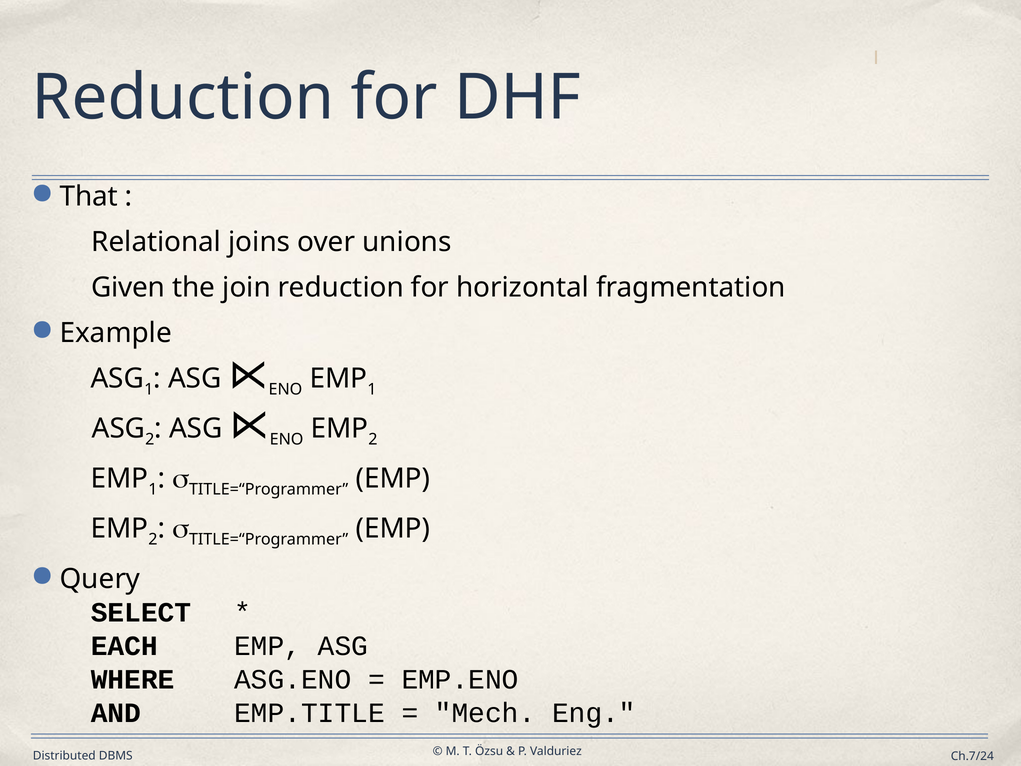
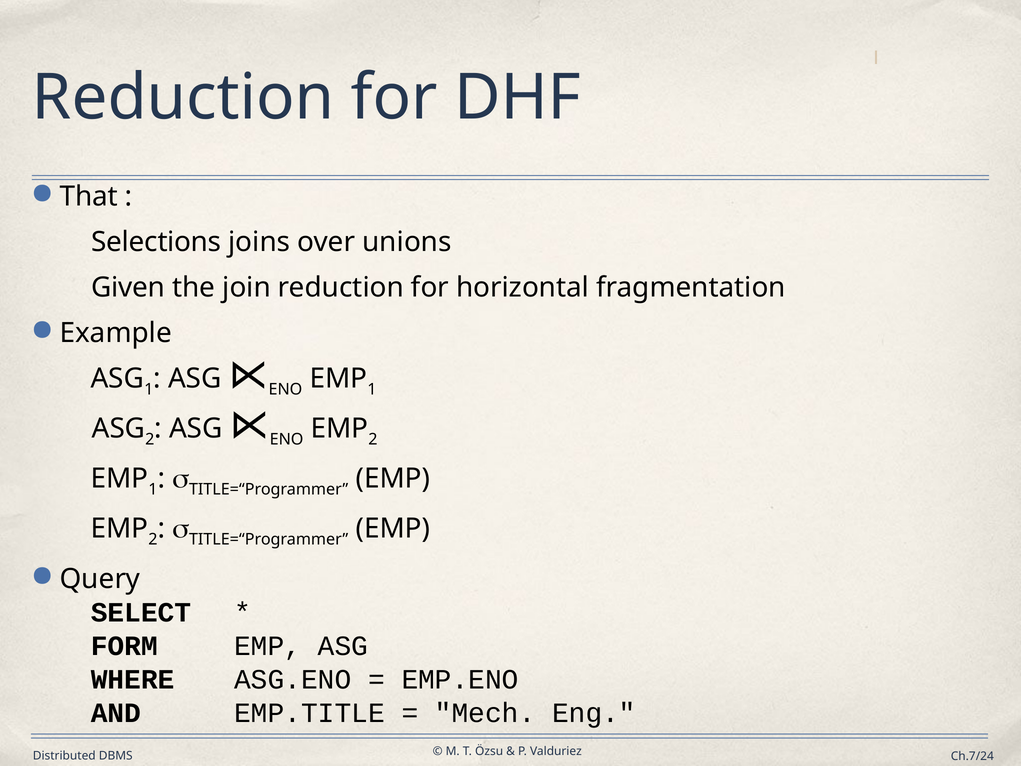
Relational: Relational -> Selections
EACH: EACH -> FORM
